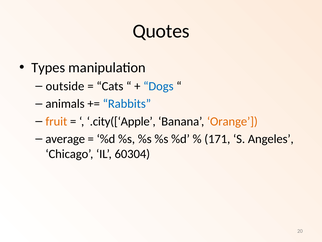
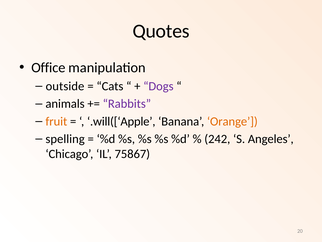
Types: Types -> Office
Dogs colour: blue -> purple
Rabbits colour: blue -> purple
.city([‘Apple: .city([‘Apple -> .will([‘Apple
average: average -> spelling
171: 171 -> 242
60304: 60304 -> 75867
